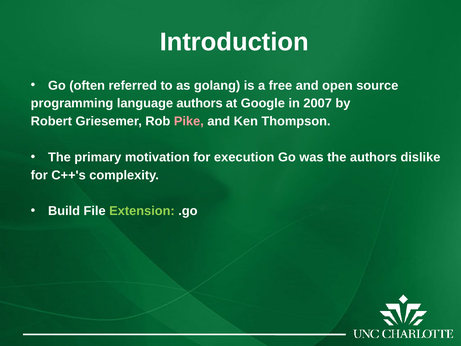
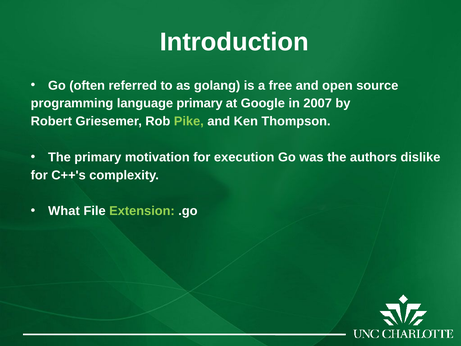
language authors: authors -> primary
Pike colour: pink -> light green
Build: Build -> What
